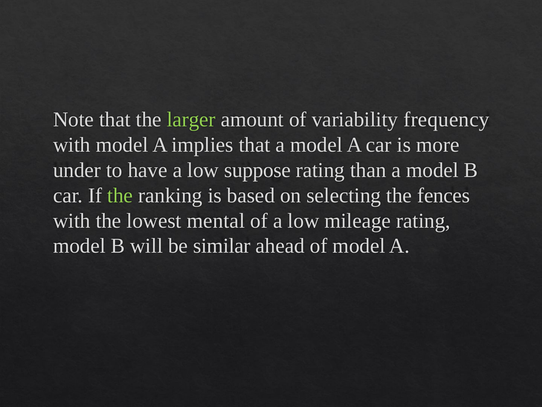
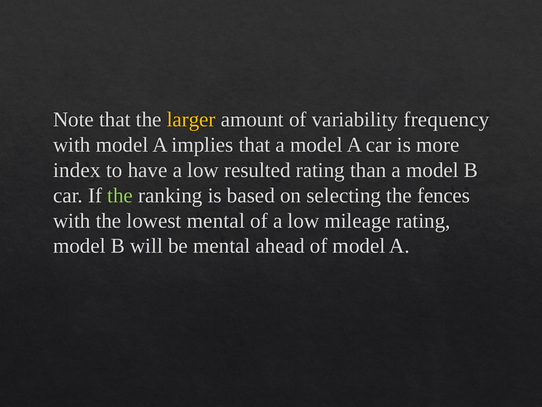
larger colour: light green -> yellow
under: under -> index
suppose: suppose -> resulted
be similar: similar -> mental
